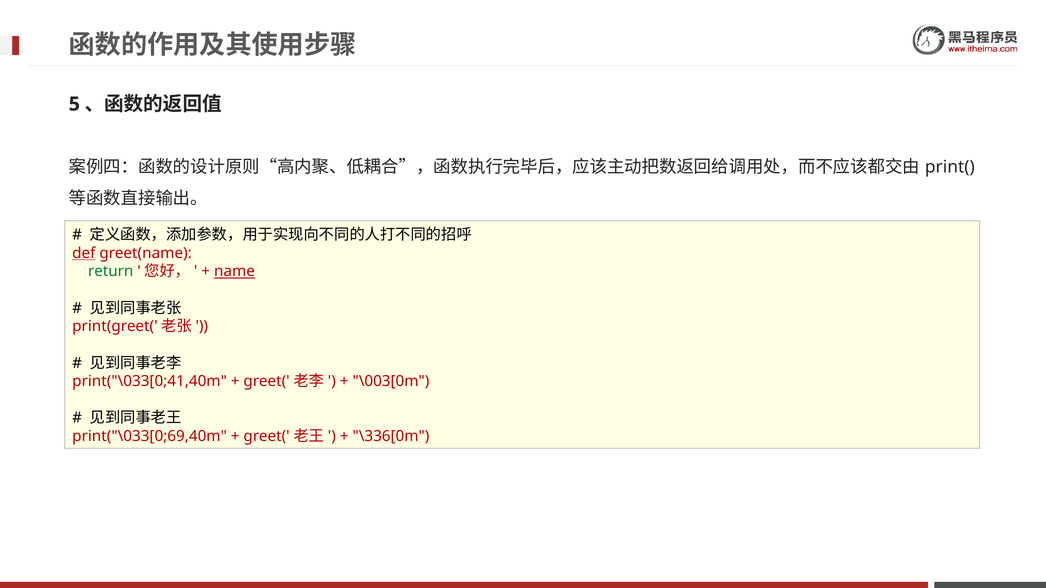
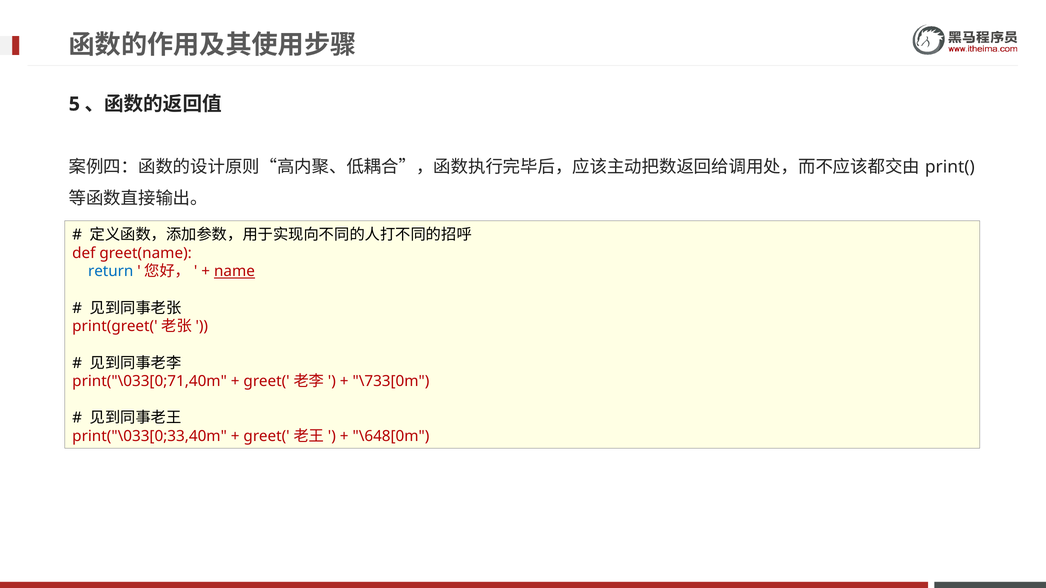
def underline: present -> none
return colour: green -> blue
print("\033[0;41,40m: print("\033[0;41,40m -> print("\033[0;71,40m
\003[0m: \003[0m -> \733[0m
print("\033[0;69,40m: print("\033[0;69,40m -> print("\033[0;33,40m
\336[0m: \336[0m -> \648[0m
